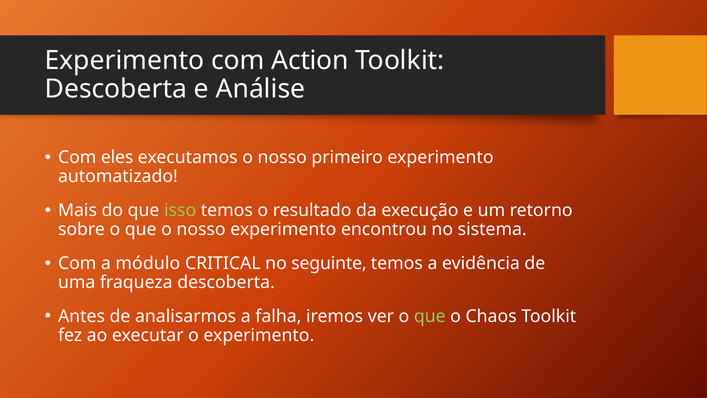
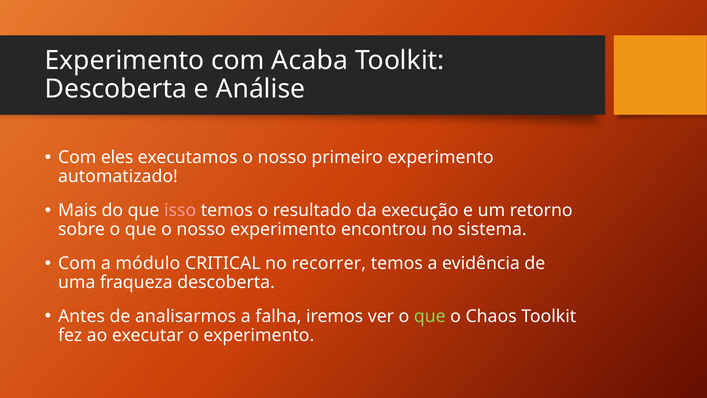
Action: Action -> Acaba
isso colour: light green -> pink
seguinte: seguinte -> recorrer
